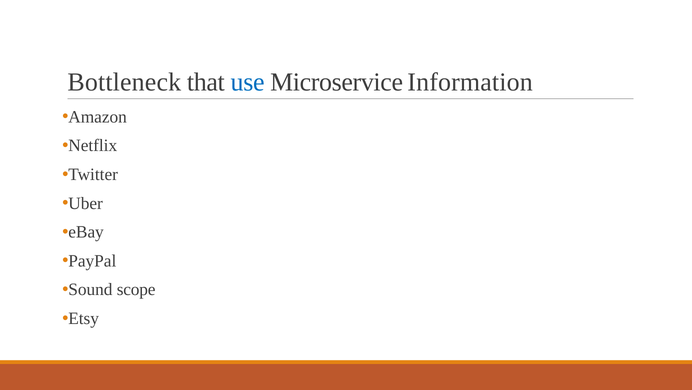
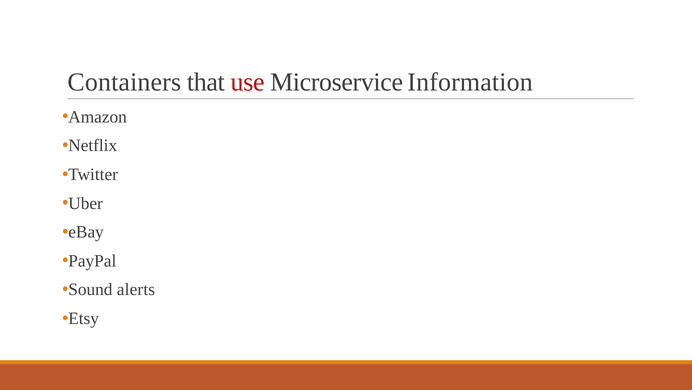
Bottleneck: Bottleneck -> Containers
use colour: blue -> red
scope: scope -> alerts
